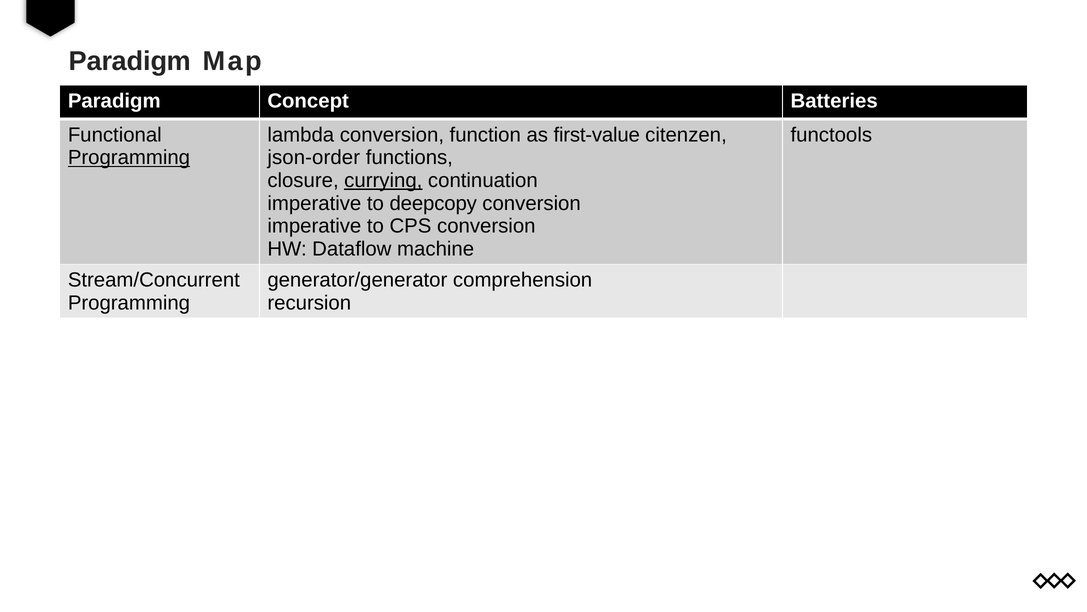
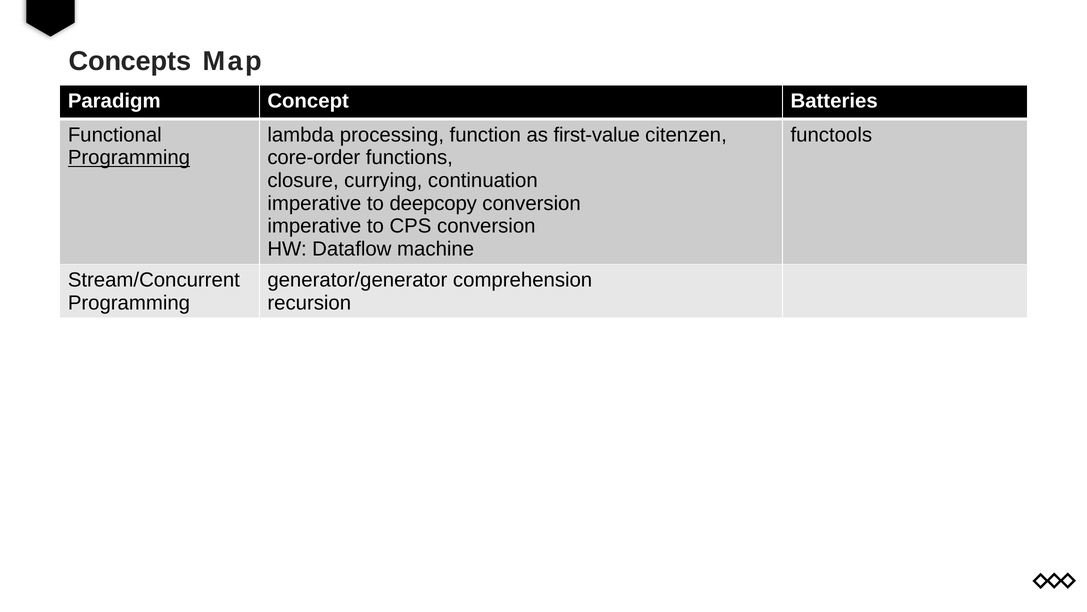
Paradigm at (130, 61): Paradigm -> Concepts
lambda conversion: conversion -> processing
json-order: json-order -> core-order
currying underline: present -> none
